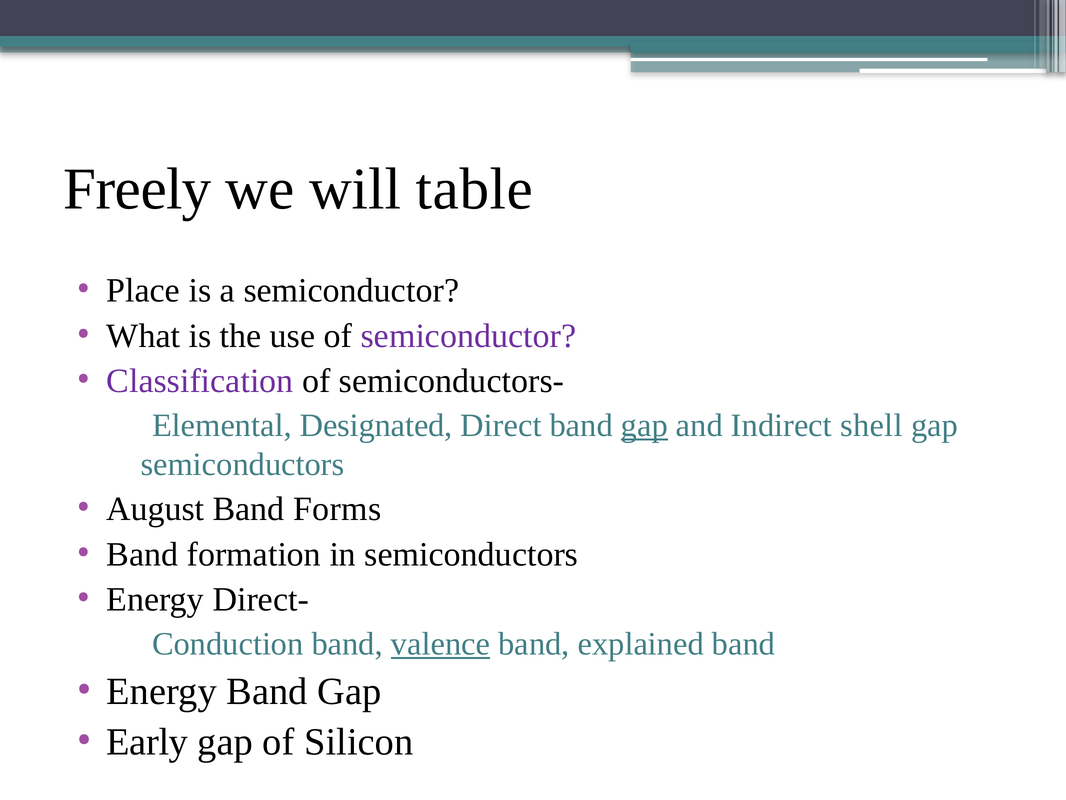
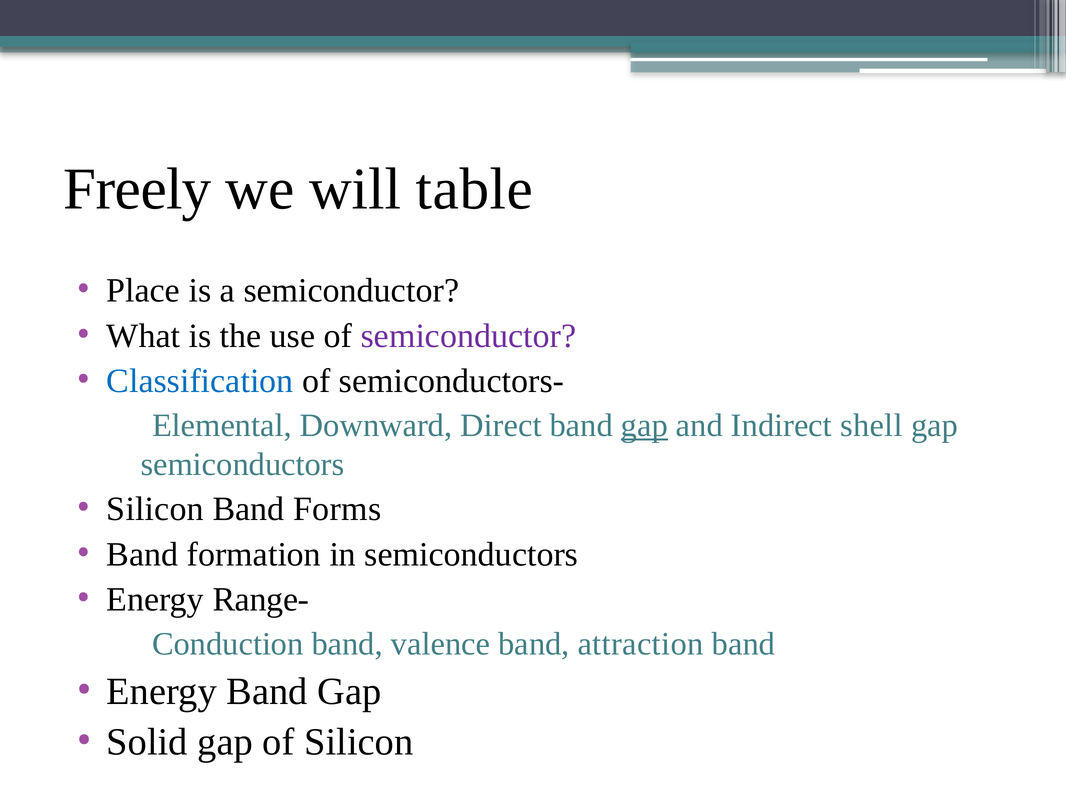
Classification colour: purple -> blue
Designated: Designated -> Downward
August at (155, 509): August -> Silicon
Direct-: Direct- -> Range-
valence underline: present -> none
explained: explained -> attraction
Early: Early -> Solid
